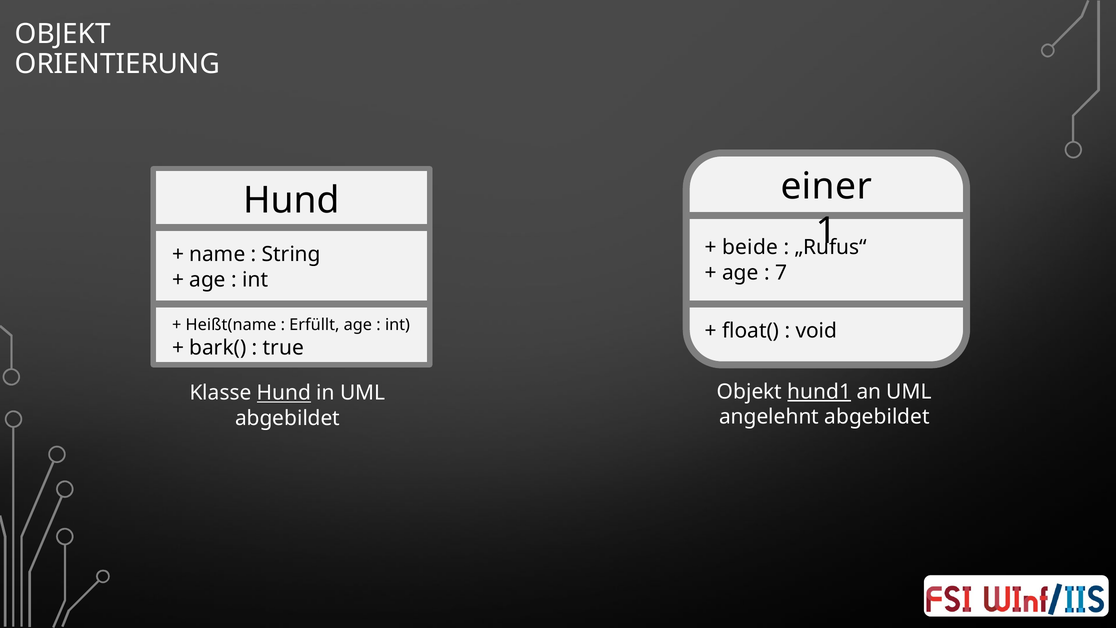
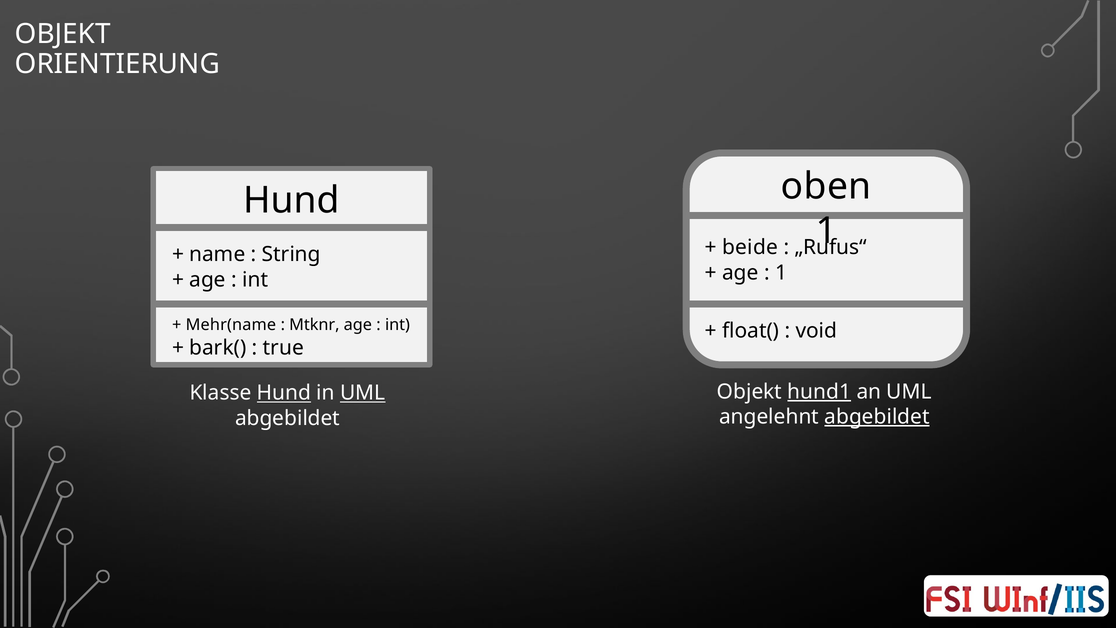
einer: einer -> oben
7 at (781, 272): 7 -> 1
Heißt(name: Heißt(name -> Mehr(name
Erfüllt: Erfüllt -> Mtknr
UML at (363, 393) underline: none -> present
abgebildet at (877, 417) underline: none -> present
